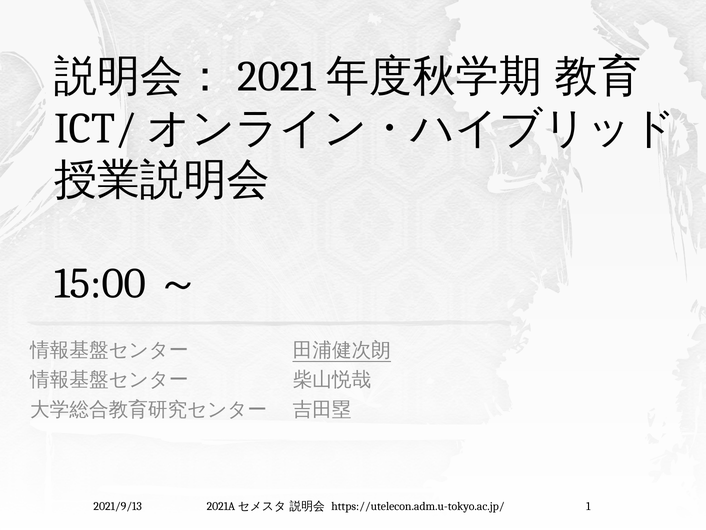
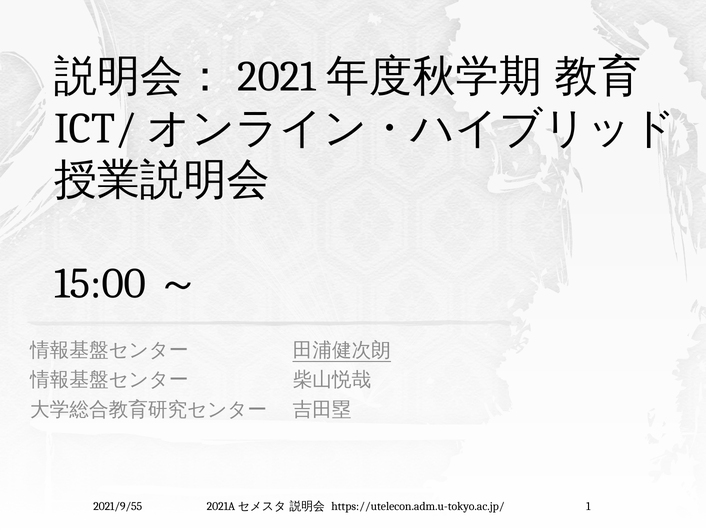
2021/9/13: 2021/9/13 -> 2021/9/55
